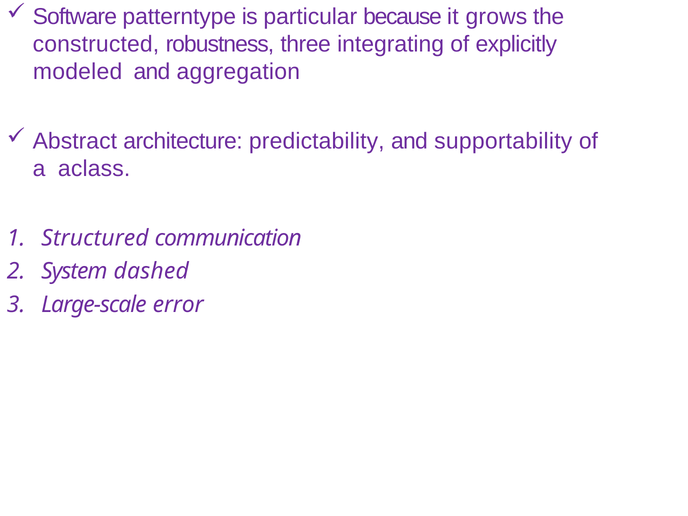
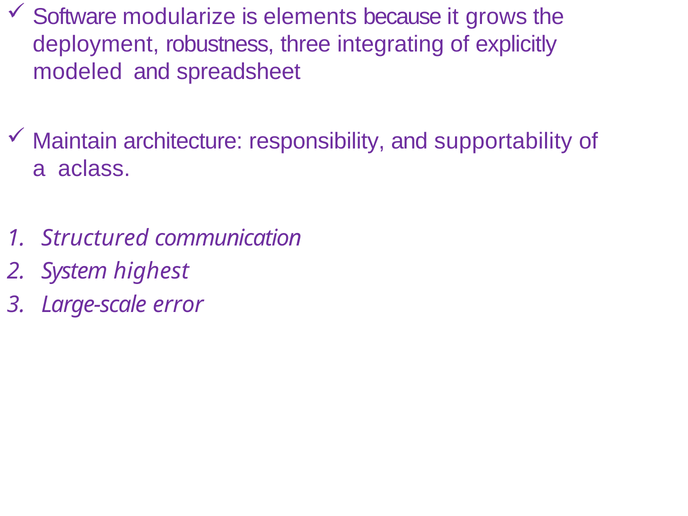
patterntype: patterntype -> modularize
particular: particular -> elements
constructed: constructed -> deployment
aggregation: aggregation -> spreadsheet
Abstract: Abstract -> Maintain
predictability: predictability -> responsibility
dashed: dashed -> highest
